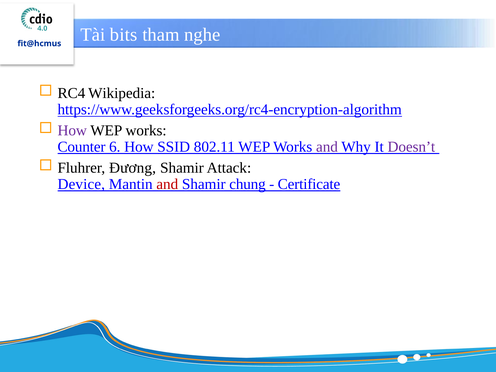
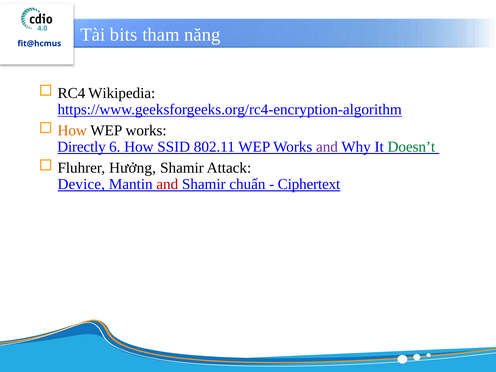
nghe: nghe -> năng
How at (72, 130) colour: purple -> orange
Counter: Counter -> Directly
Doesn’t colour: purple -> green
Đương: Đương -> Hưởng
chung: chung -> chuẩn
Certificate: Certificate -> Ciphertext
